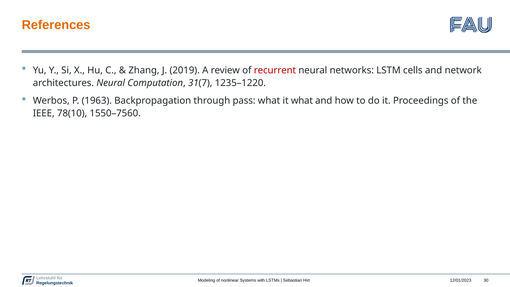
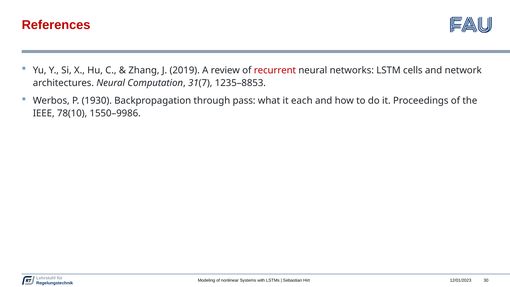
References colour: orange -> red
1235–1220: 1235–1220 -> 1235–8853
1963: 1963 -> 1930
it what: what -> each
1550–7560: 1550–7560 -> 1550–9986
